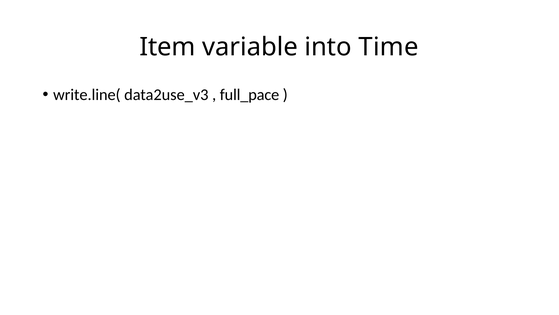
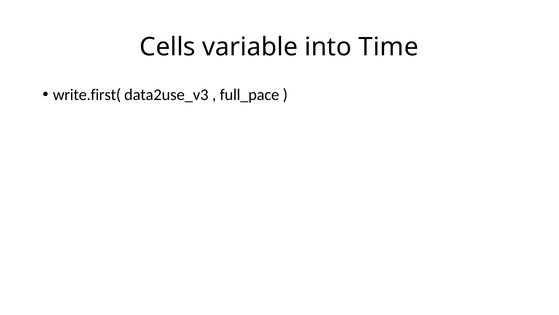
Item: Item -> Cells
write.line(: write.line( -> write.first(
